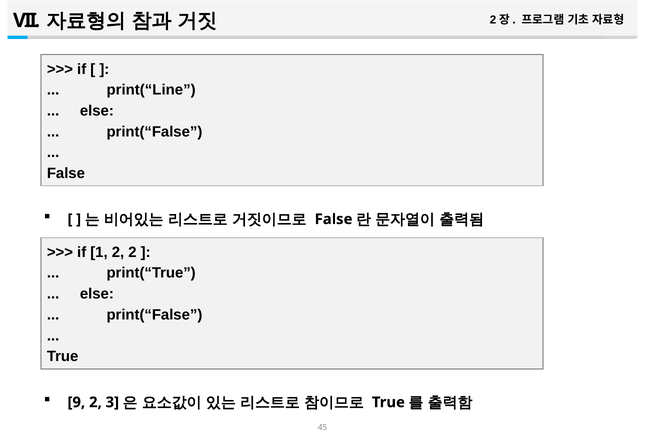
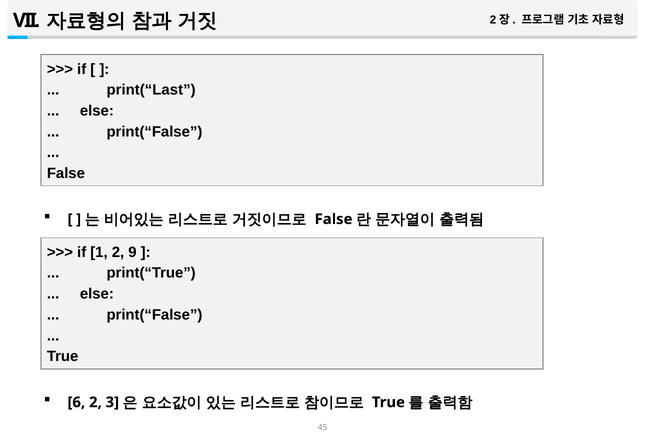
print(“Line: print(“Line -> print(“Last
2 2: 2 -> 9
9: 9 -> 6
